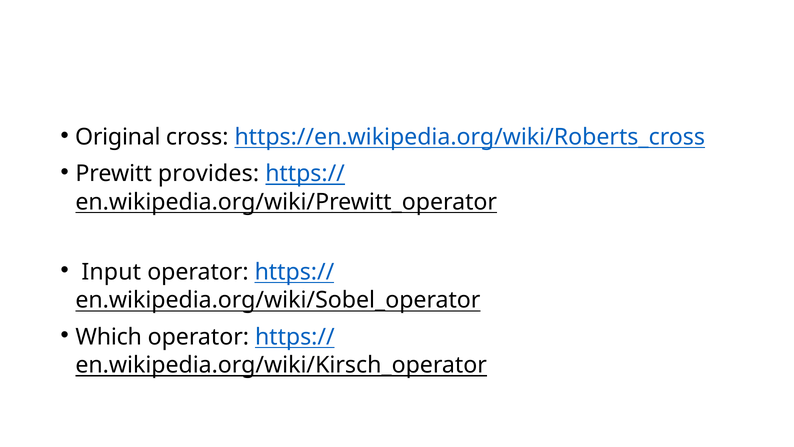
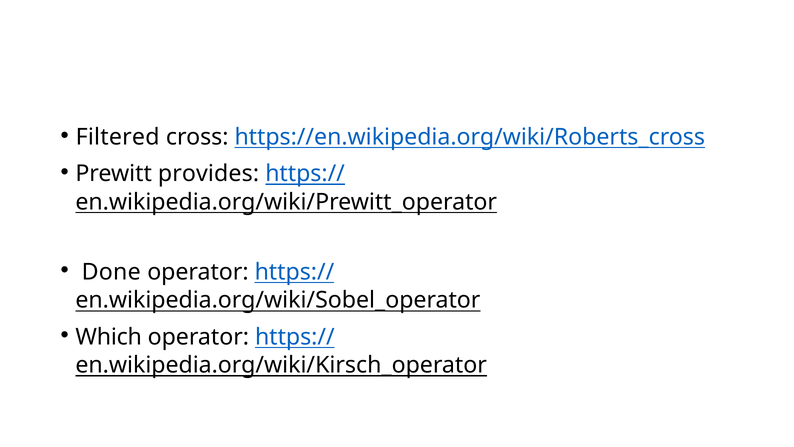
Original: Original -> Filtered
Input: Input -> Done
